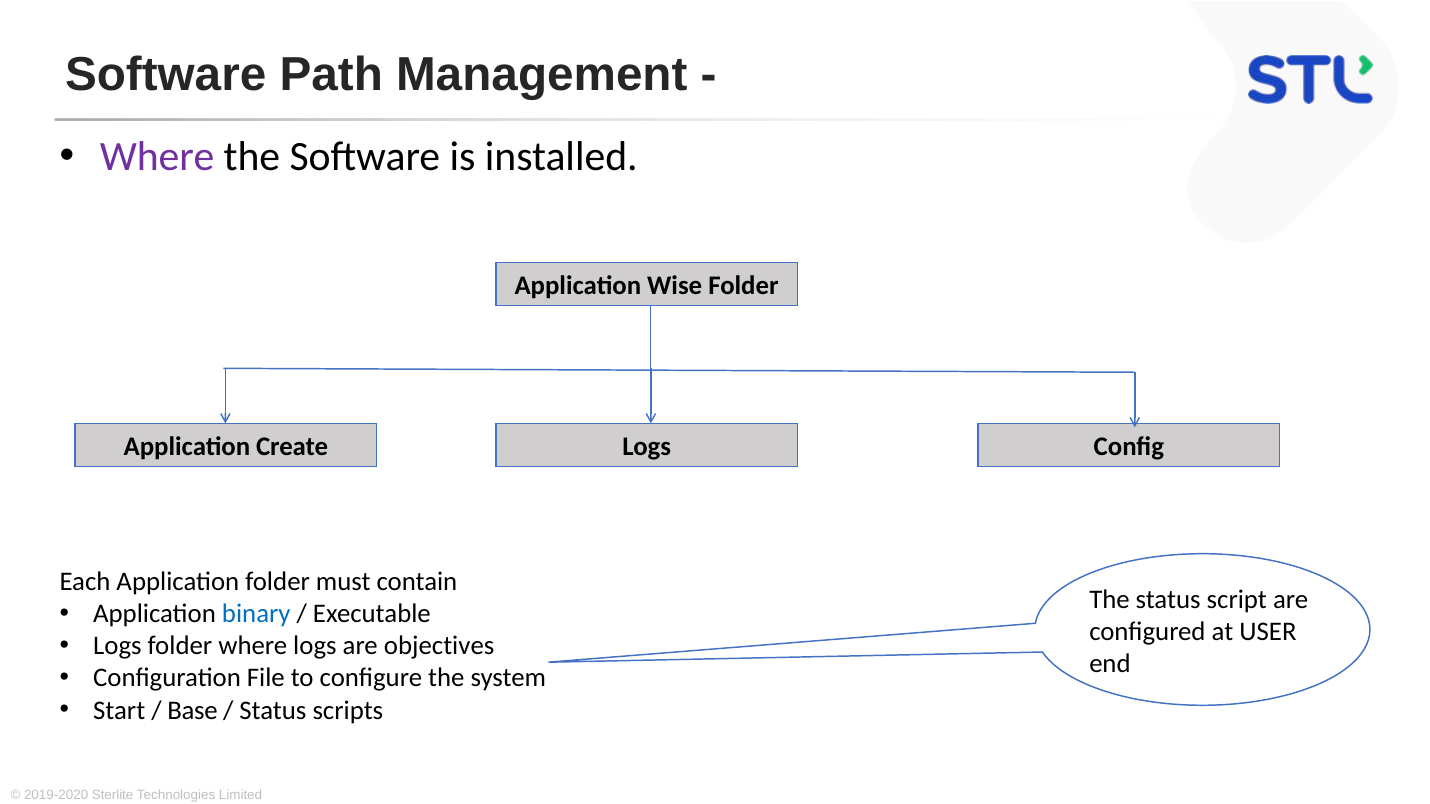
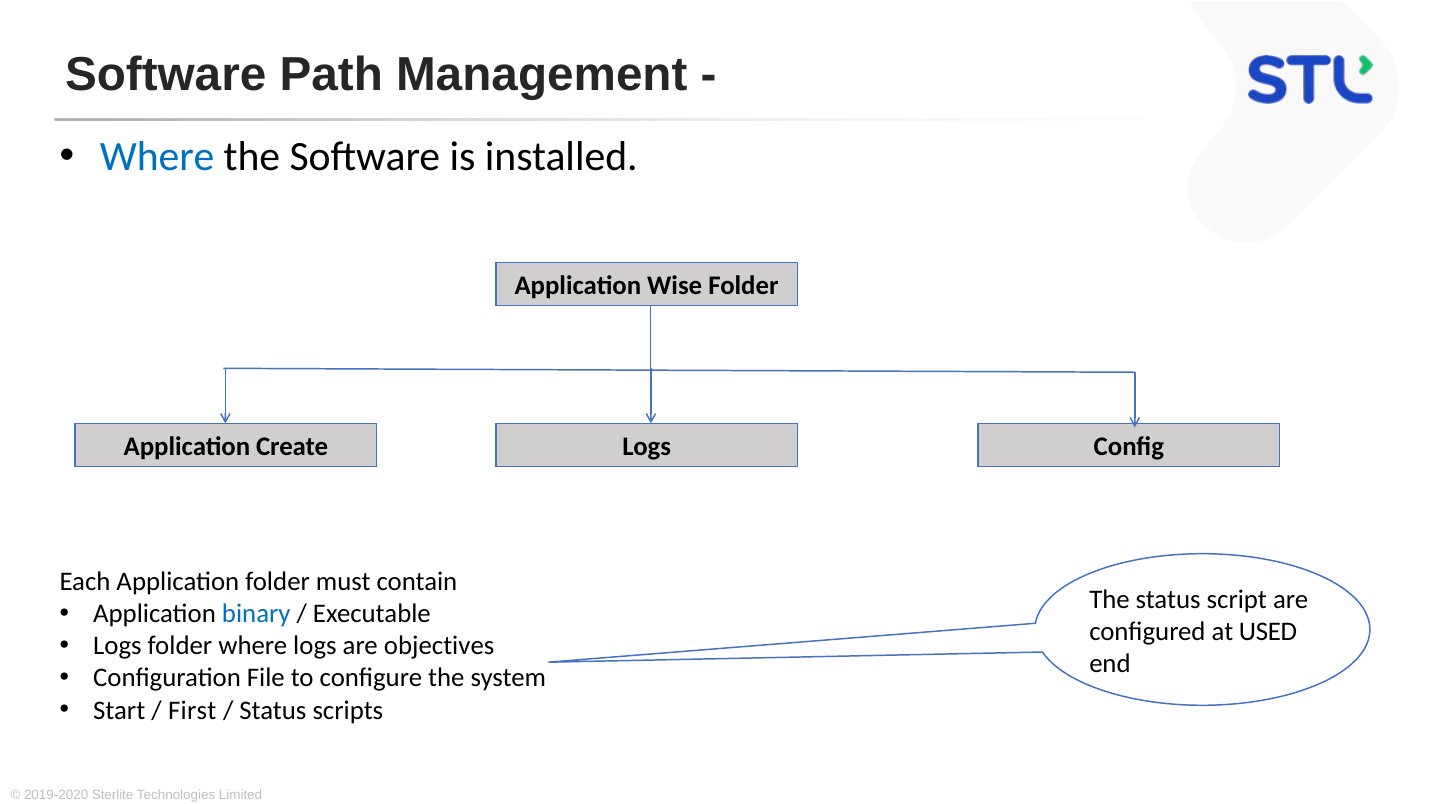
Where at (157, 157) colour: purple -> blue
USER: USER -> USED
Base: Base -> First
